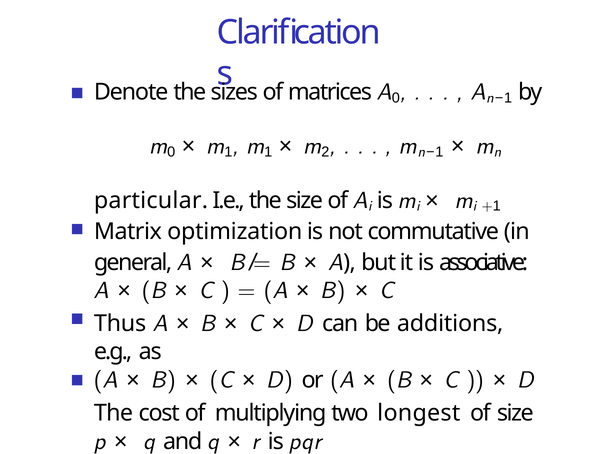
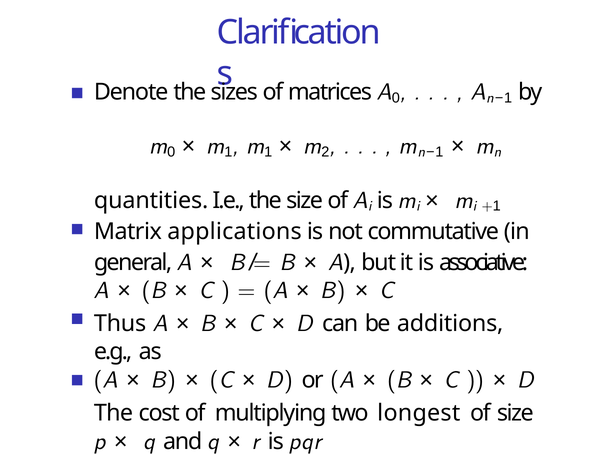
particular: particular -> quantities
optimization: optimization -> applications
